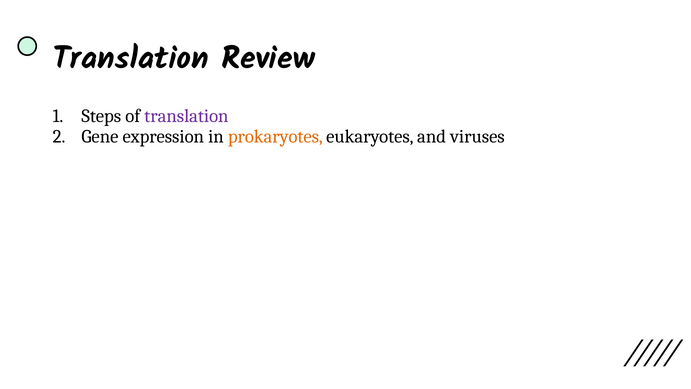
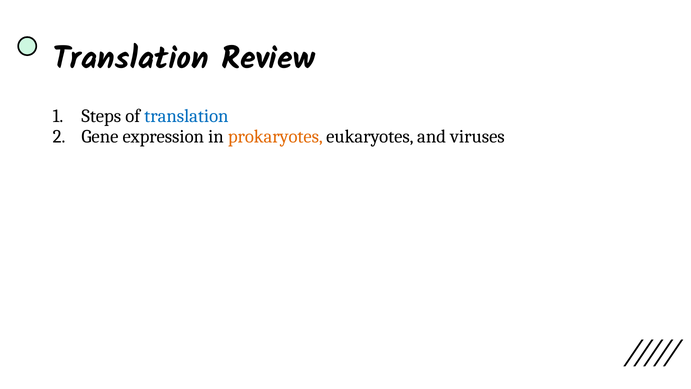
translation at (186, 116) colour: purple -> blue
